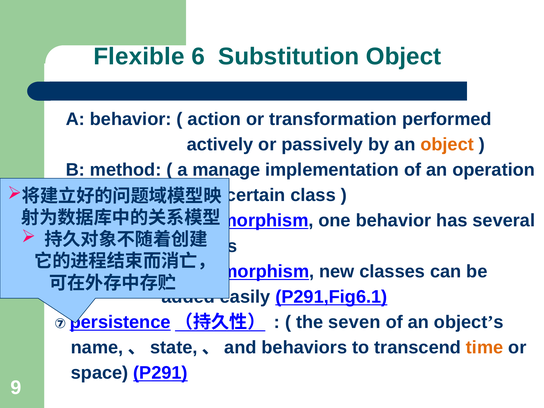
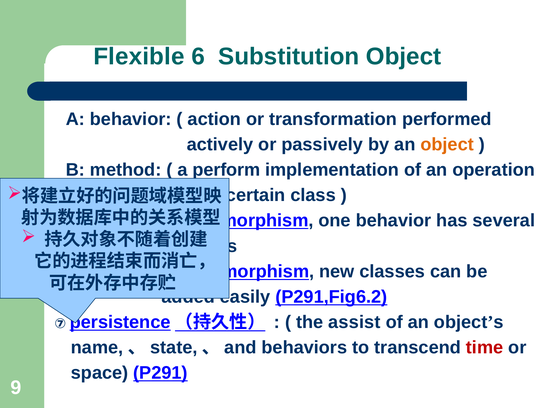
manage: manage -> perform
P291,Fig6.1: P291,Fig6.1 -> P291,Fig6.2
seven: seven -> assist
time colour: orange -> red
